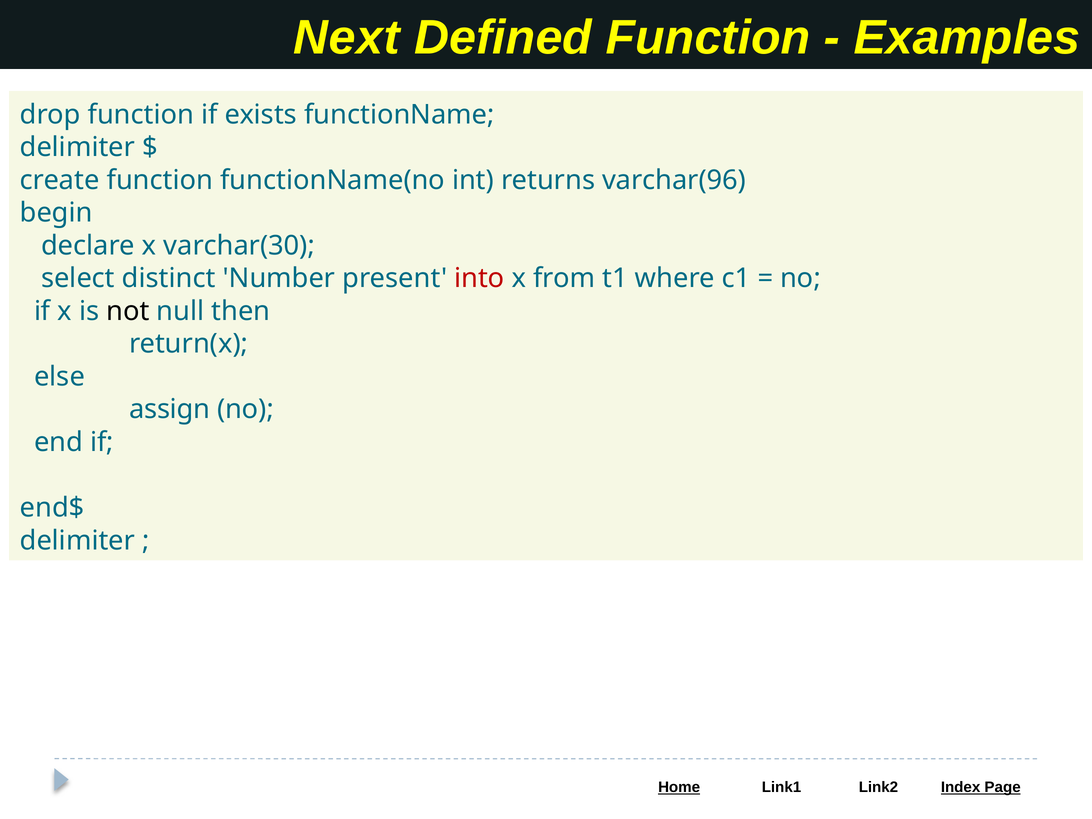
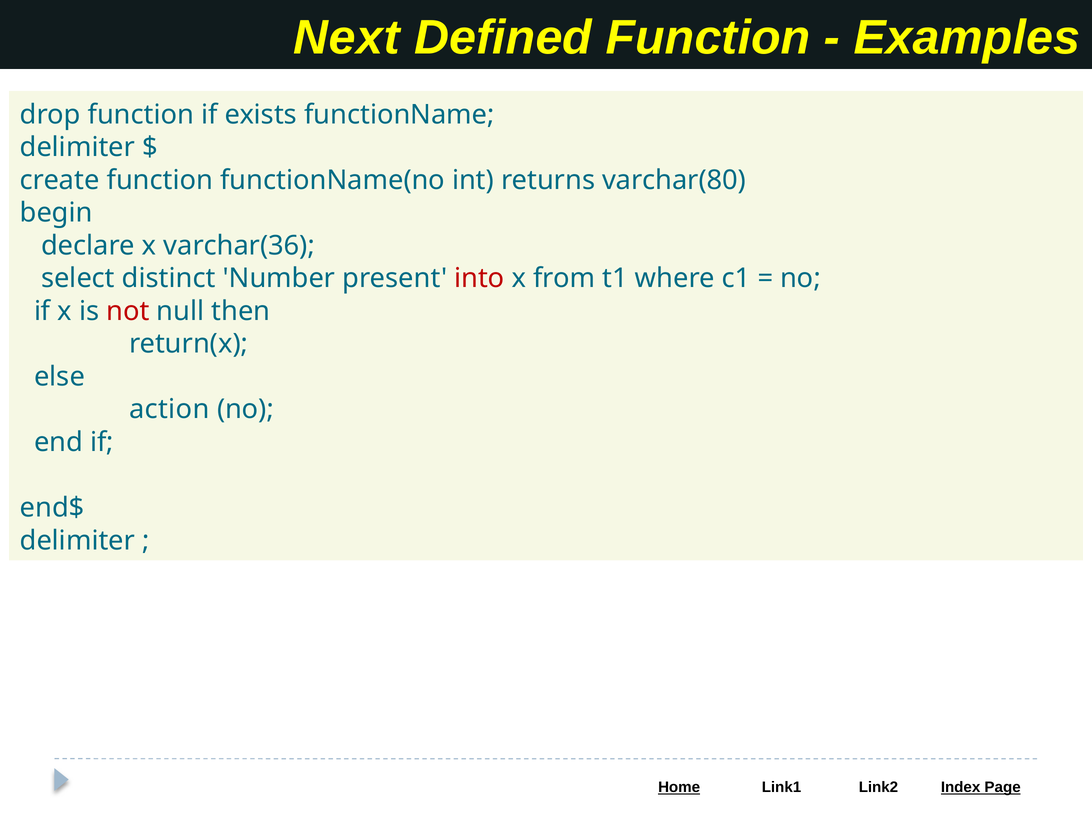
varchar(96: varchar(96 -> varchar(80
varchar(30: varchar(30 -> varchar(36
not colour: black -> red
assign: assign -> action
